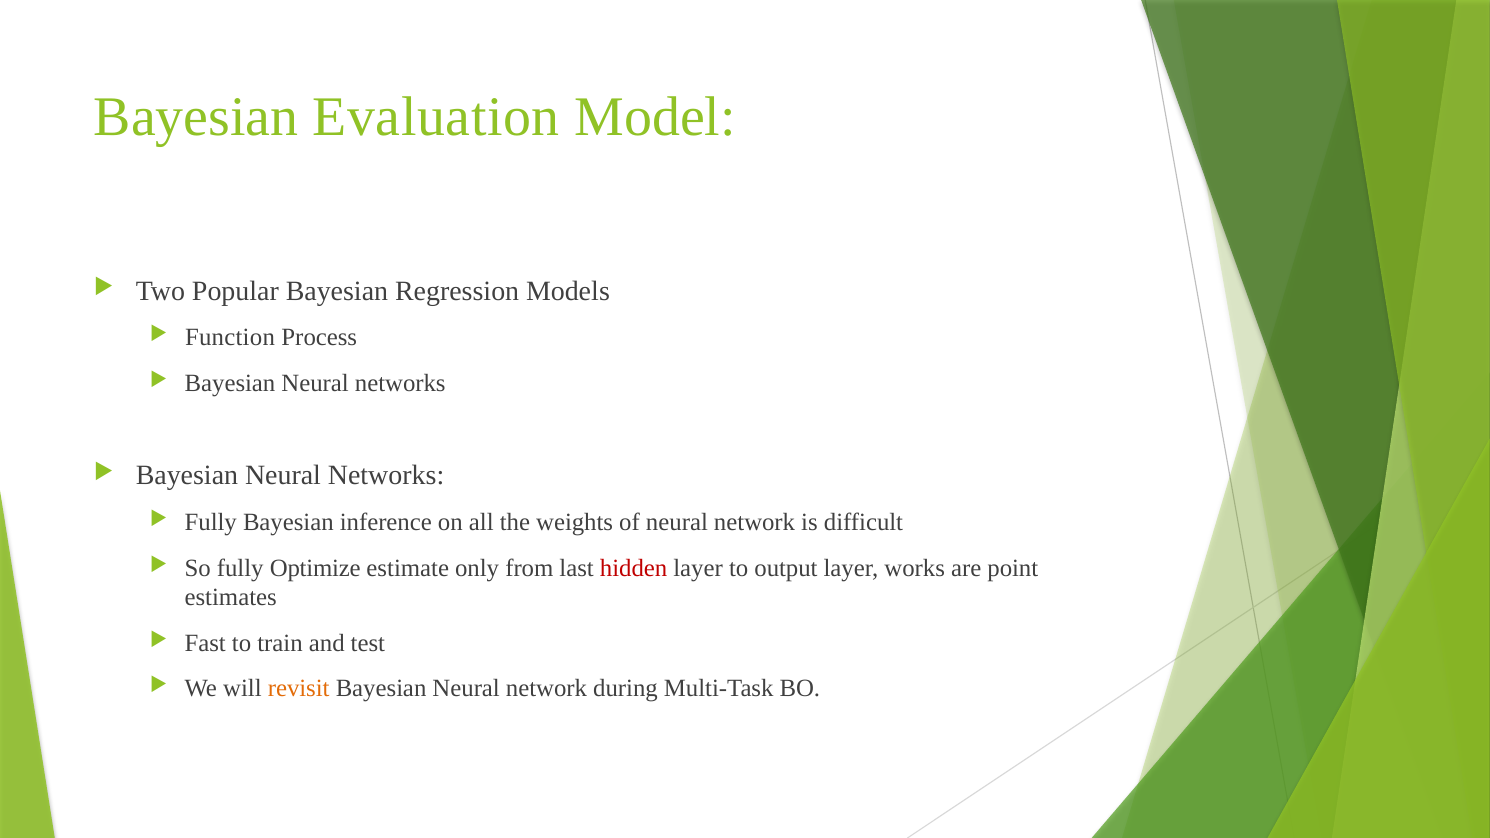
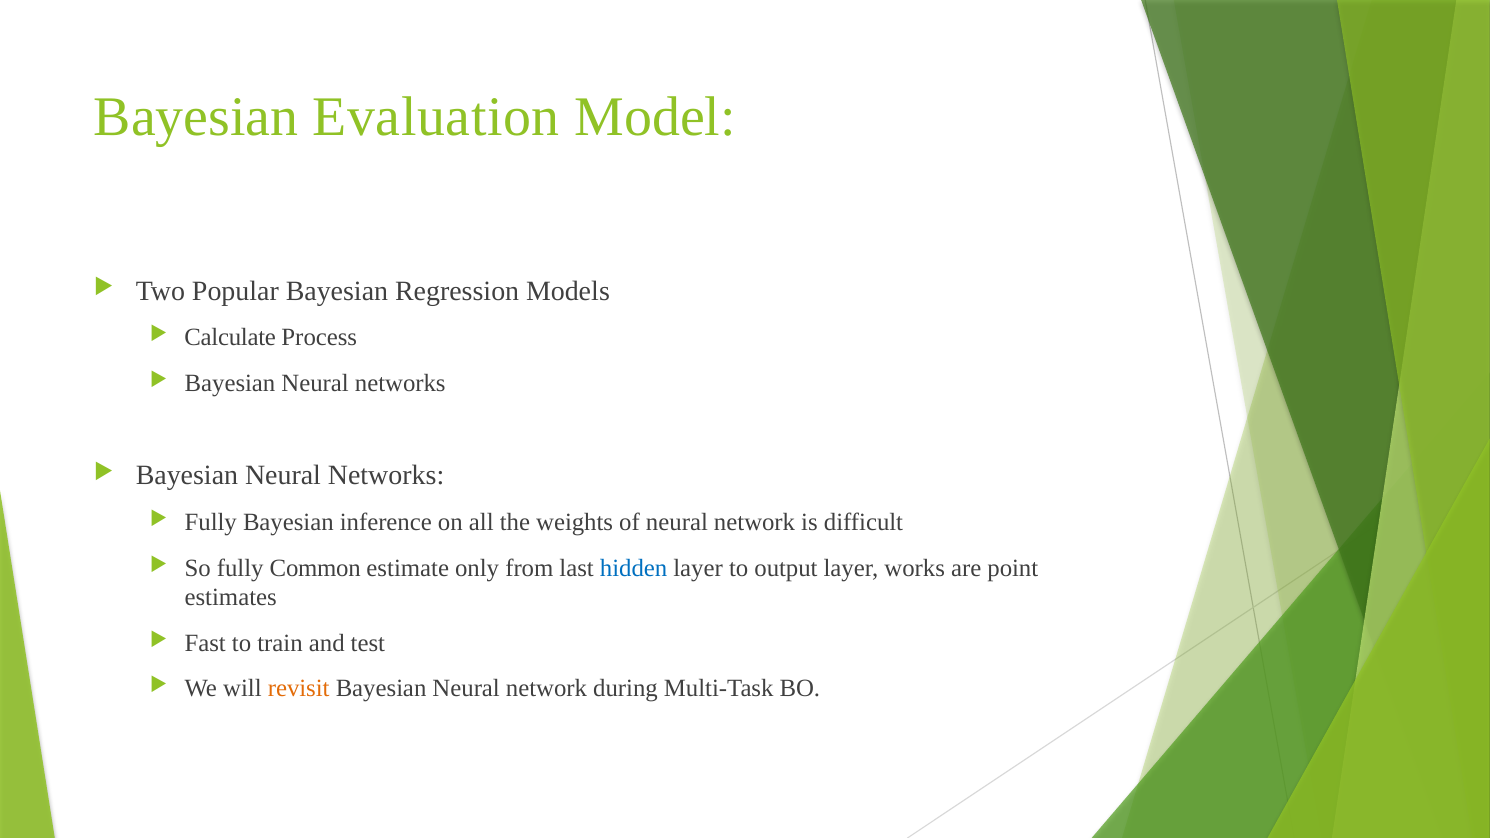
Function: Function -> Calculate
Optimize: Optimize -> Common
hidden colour: red -> blue
